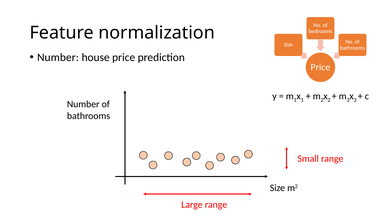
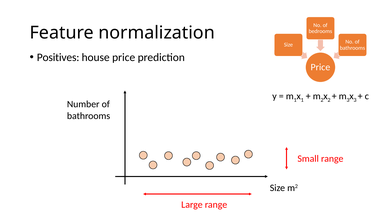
Number at (58, 57): Number -> Positives
